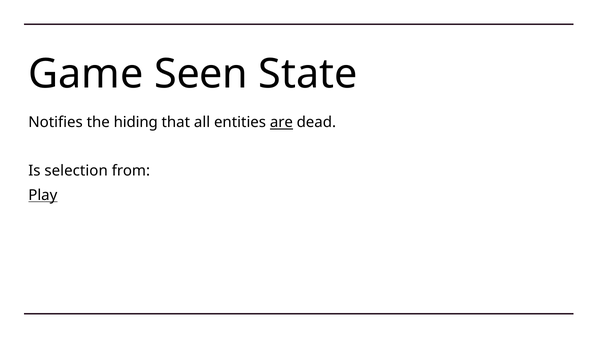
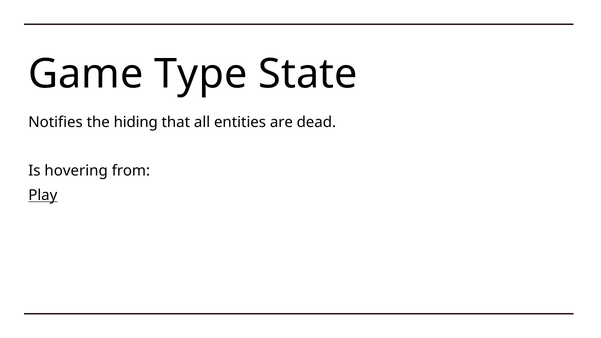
Seen: Seen -> Type
are underline: present -> none
selection: selection -> hovering
